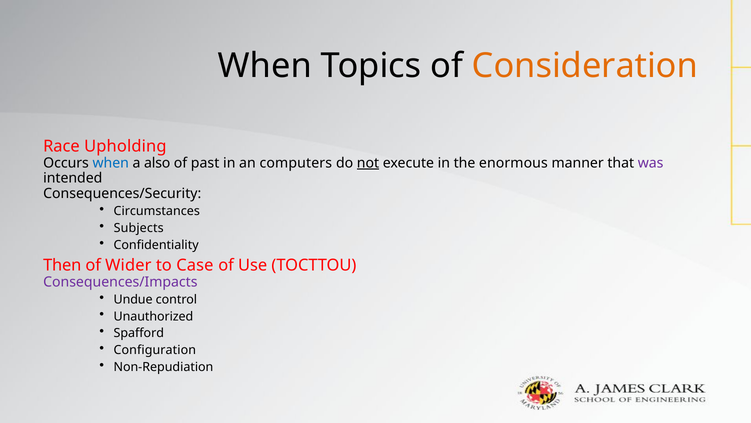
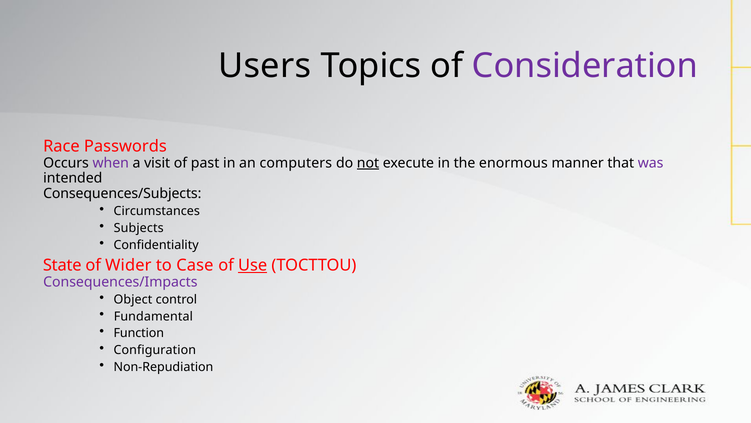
When at (265, 66): When -> Users
Consideration colour: orange -> purple
Upholding: Upholding -> Passwords
when at (111, 163) colour: blue -> purple
also: also -> visit
Consequences/Security: Consequences/Security -> Consequences/Subjects
Then: Then -> State
Use underline: none -> present
Undue: Undue -> Object
Unauthorized: Unauthorized -> Fundamental
Spafford: Spafford -> Function
